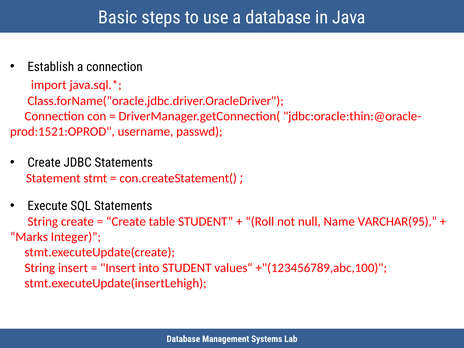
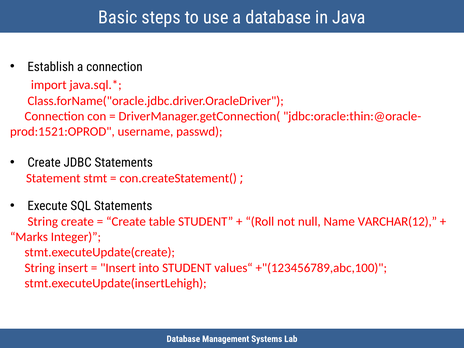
VARCHAR(95: VARCHAR(95 -> VARCHAR(12
